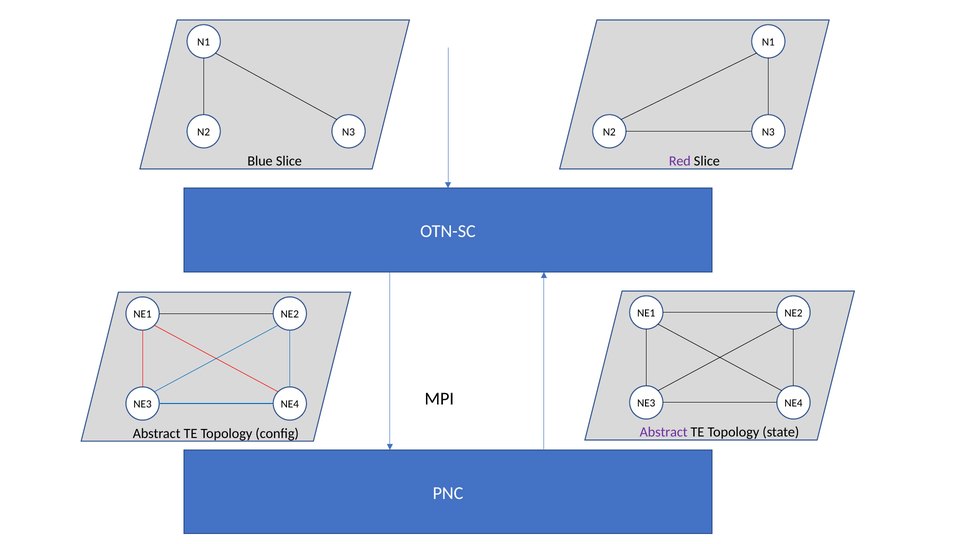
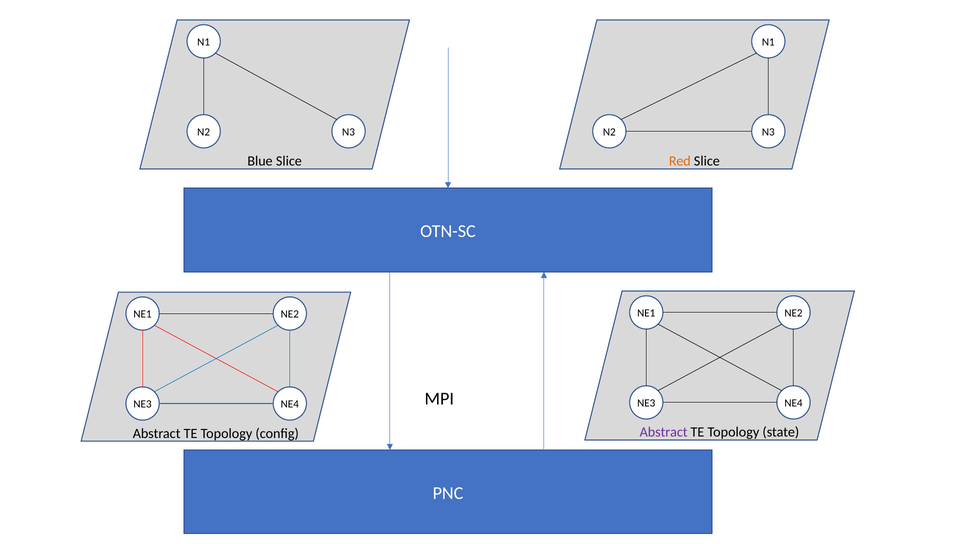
Red colour: purple -> orange
